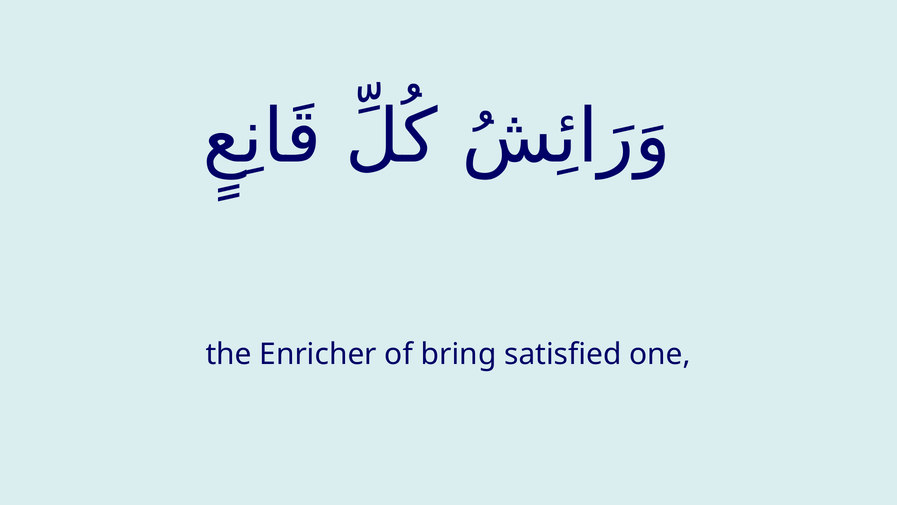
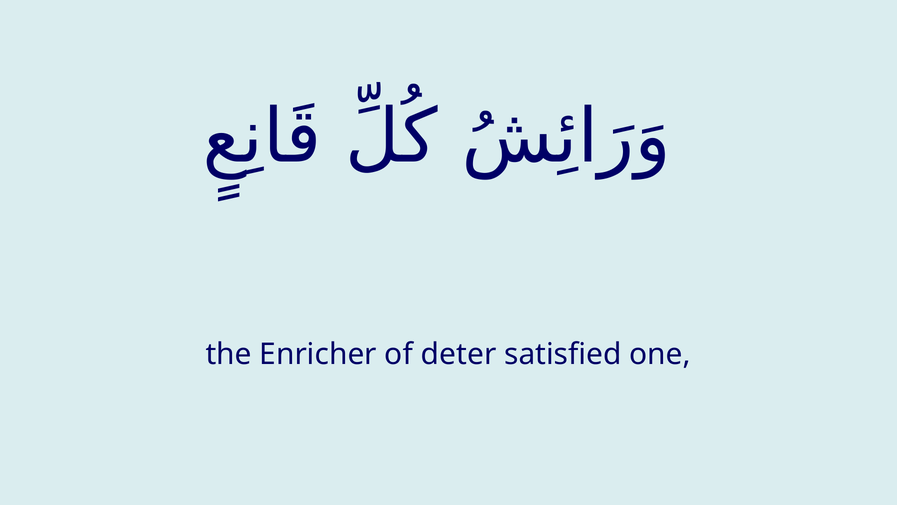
bring: bring -> deter
